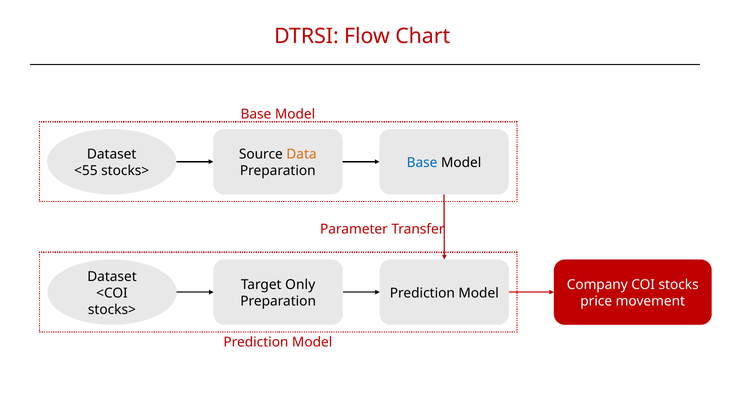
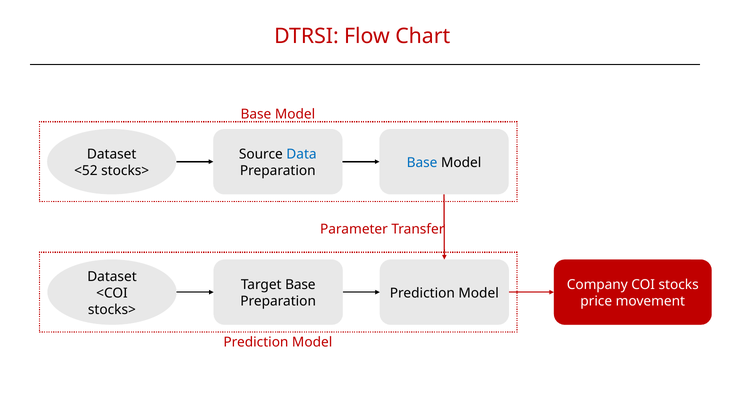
Data colour: orange -> blue
<55: <55 -> <52
Target Only: Only -> Base
